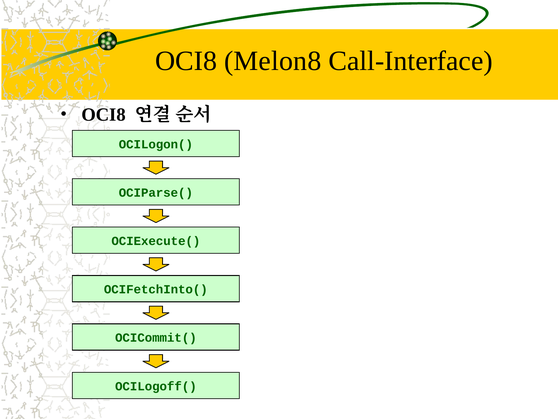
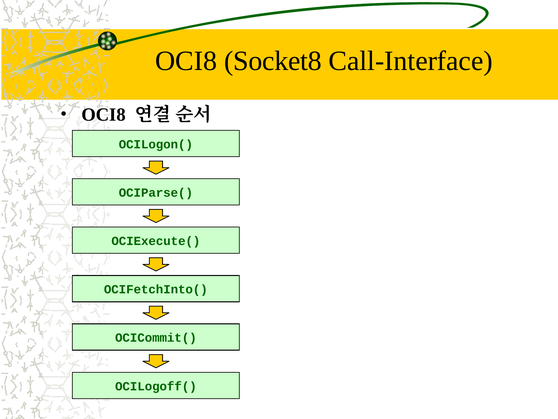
Melon8: Melon8 -> Socket8
